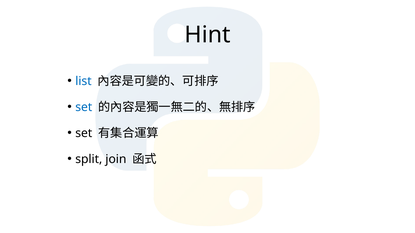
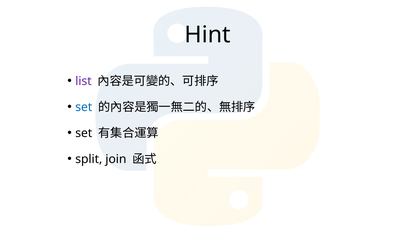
list colour: blue -> purple
